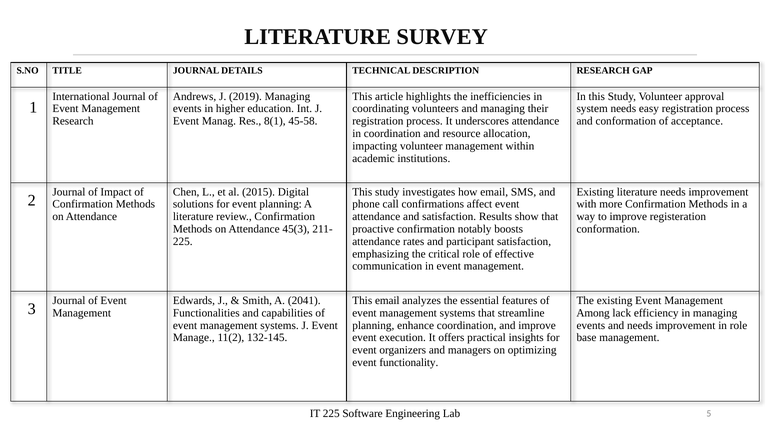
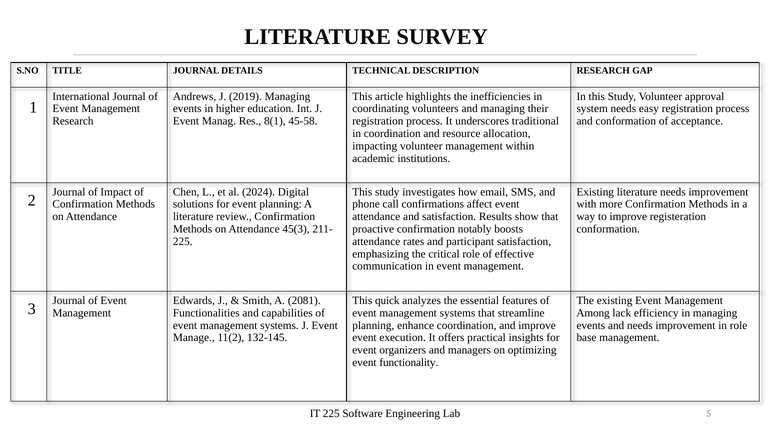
underscores attendance: attendance -> traditional
2015: 2015 -> 2024
2041: 2041 -> 2081
This email: email -> quick
